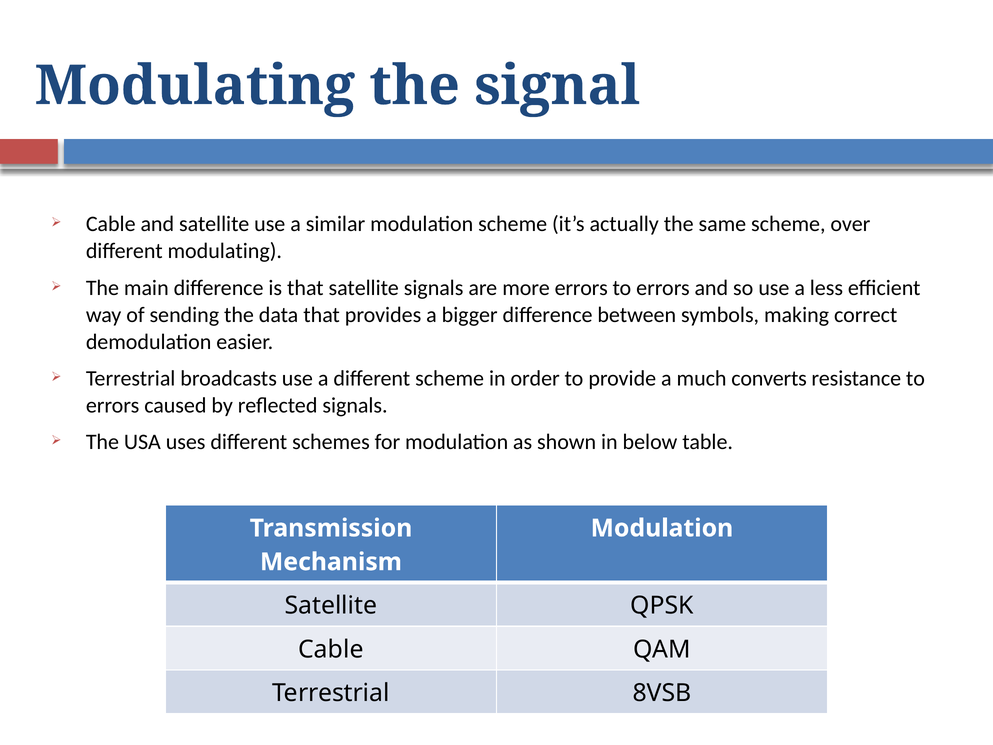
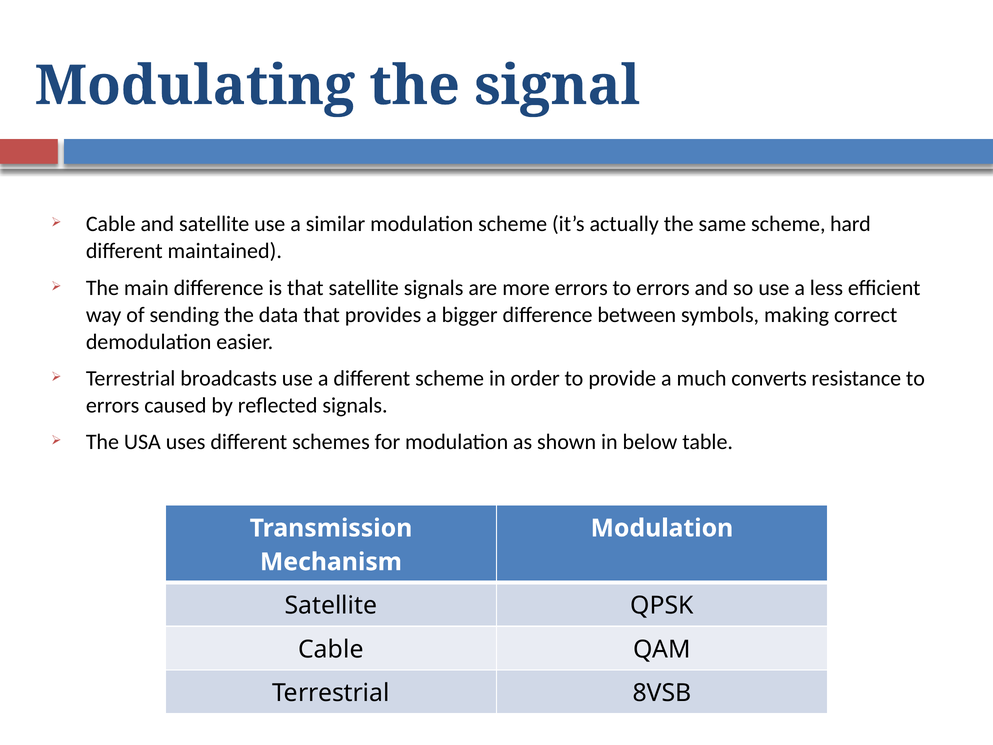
over: over -> hard
different modulating: modulating -> maintained
